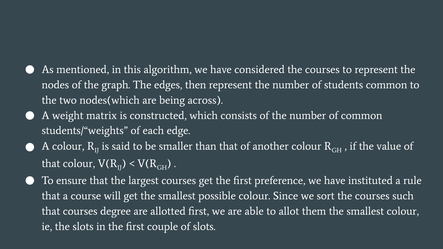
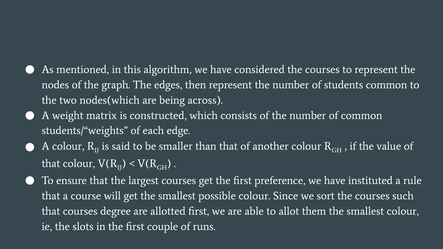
of slots: slots -> runs
